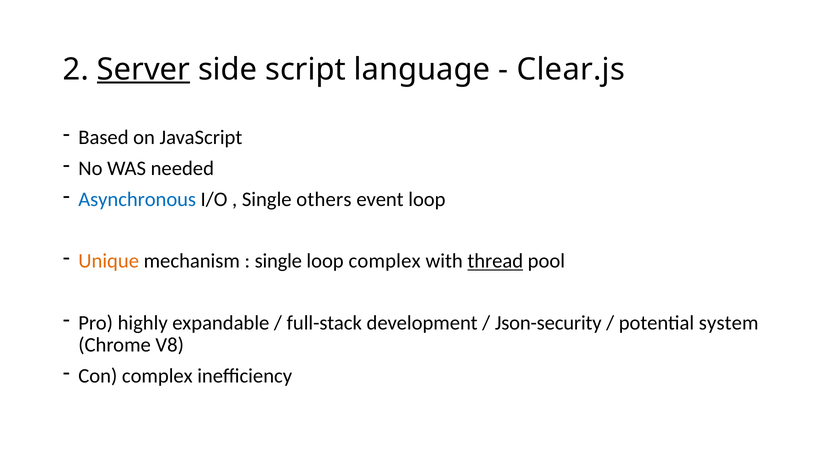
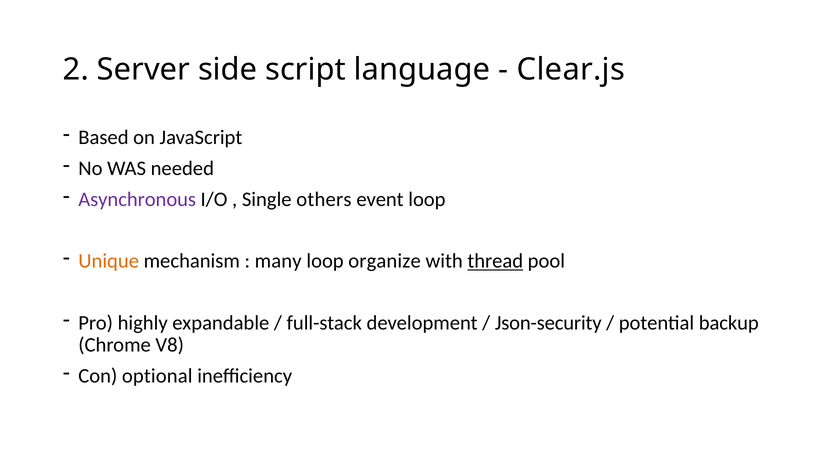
Server underline: present -> none
Asynchronous colour: blue -> purple
single at (278, 261): single -> many
loop complex: complex -> organize
system: system -> backup
Con complex: complex -> optional
